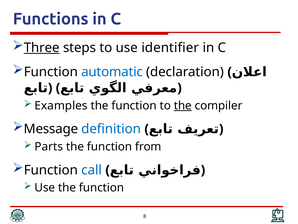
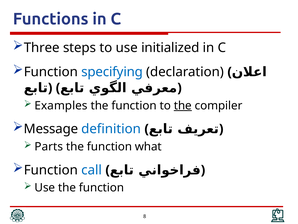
Three underline: present -> none
identifier: identifier -> initialized
automatic: automatic -> specifying
from: from -> what
